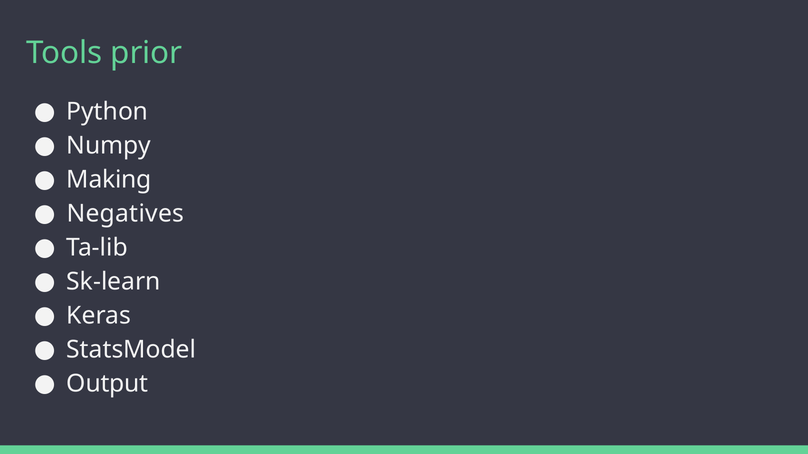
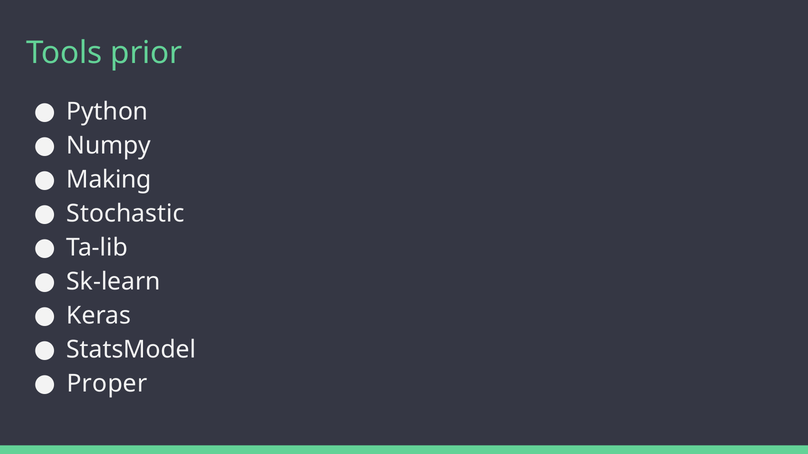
Negatives: Negatives -> Stochastic
Output: Output -> Proper
